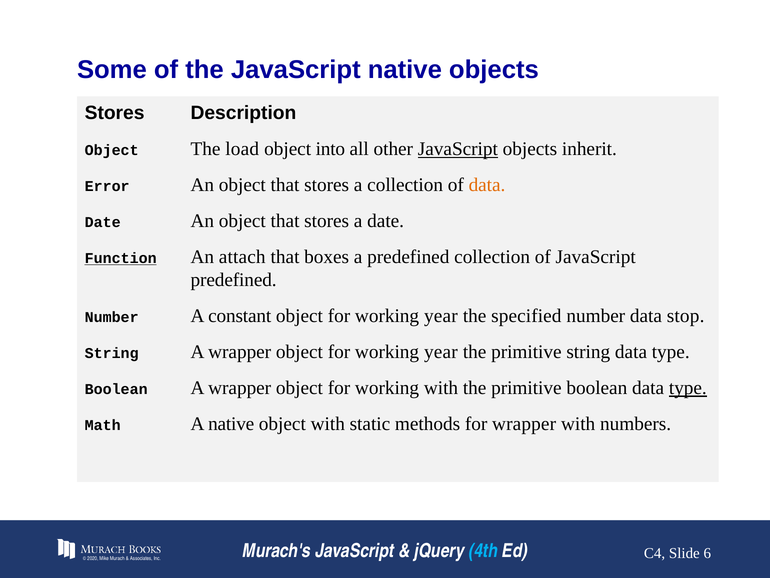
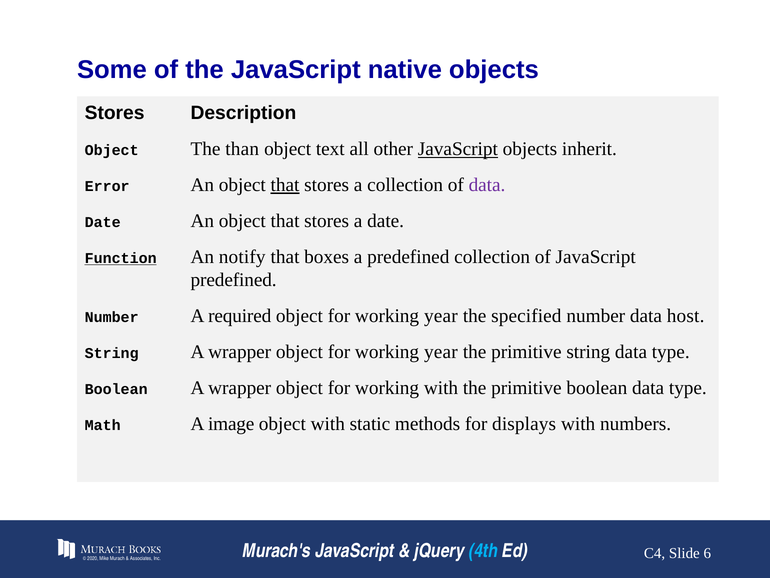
load: load -> than
into: into -> text
that at (285, 185) underline: none -> present
data at (487, 185) colour: orange -> purple
attach: attach -> notify
constant: constant -> required
stop: stop -> host
type at (688, 388) underline: present -> none
A native: native -> image
for wrapper: wrapper -> displays
